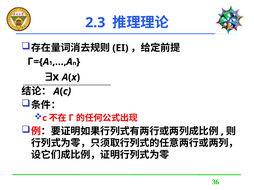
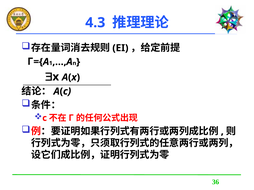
2.3: 2.3 -> 4.3
